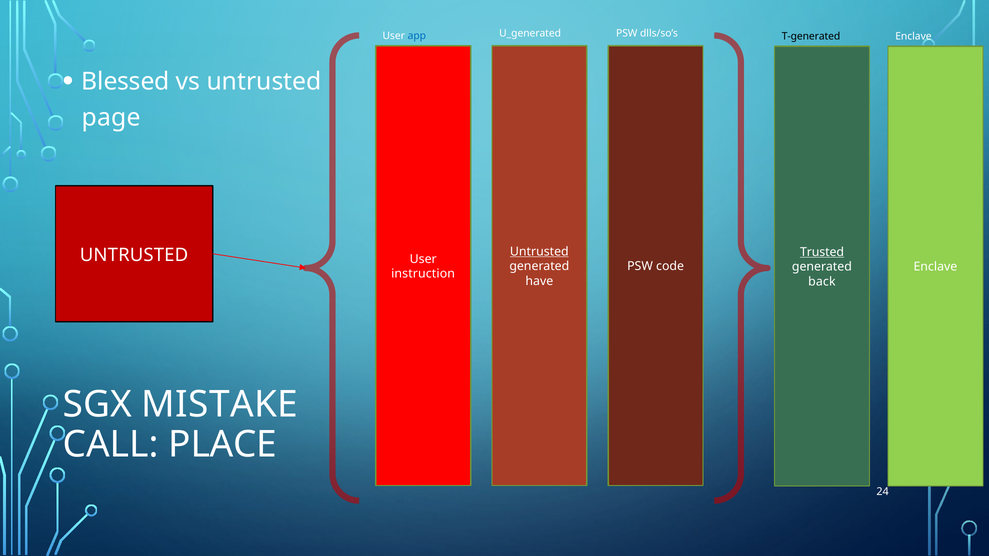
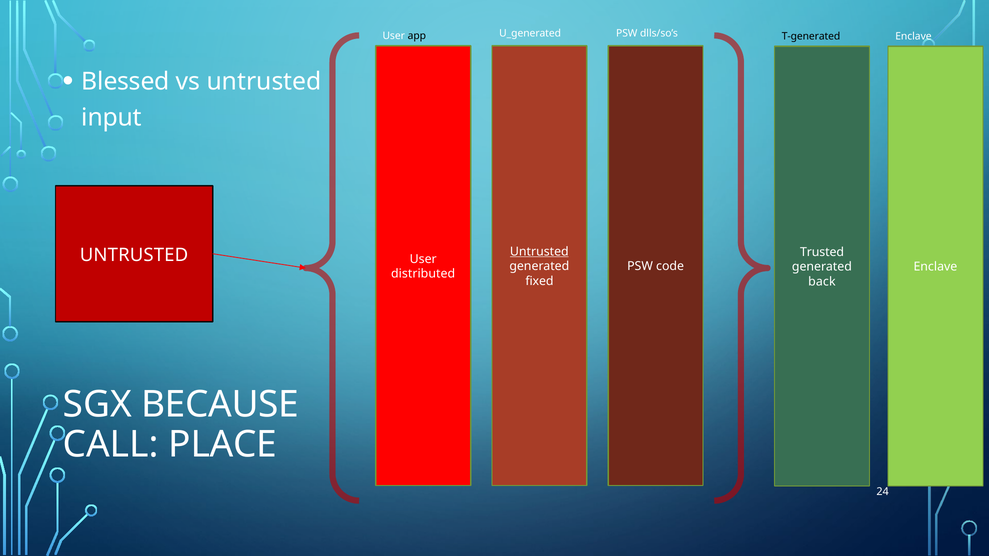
app colour: blue -> black
page: page -> input
Trusted underline: present -> none
instruction: instruction -> distributed
have: have -> fixed
MISTAKE: MISTAKE -> BECAUSE
